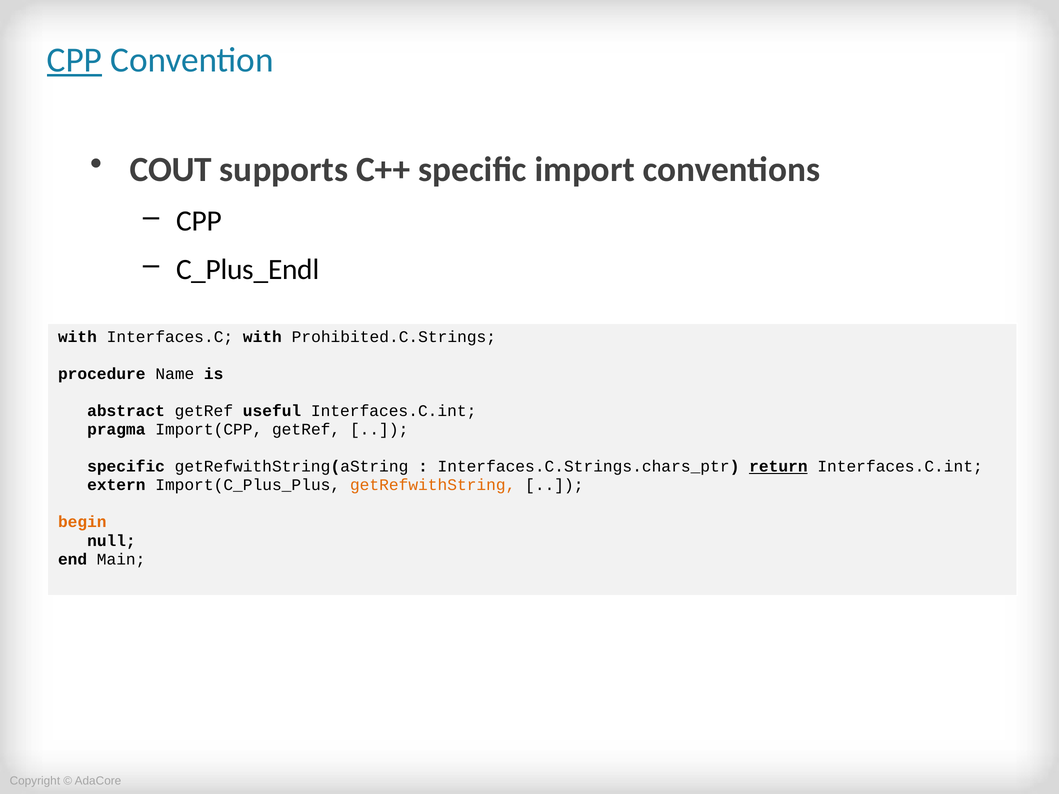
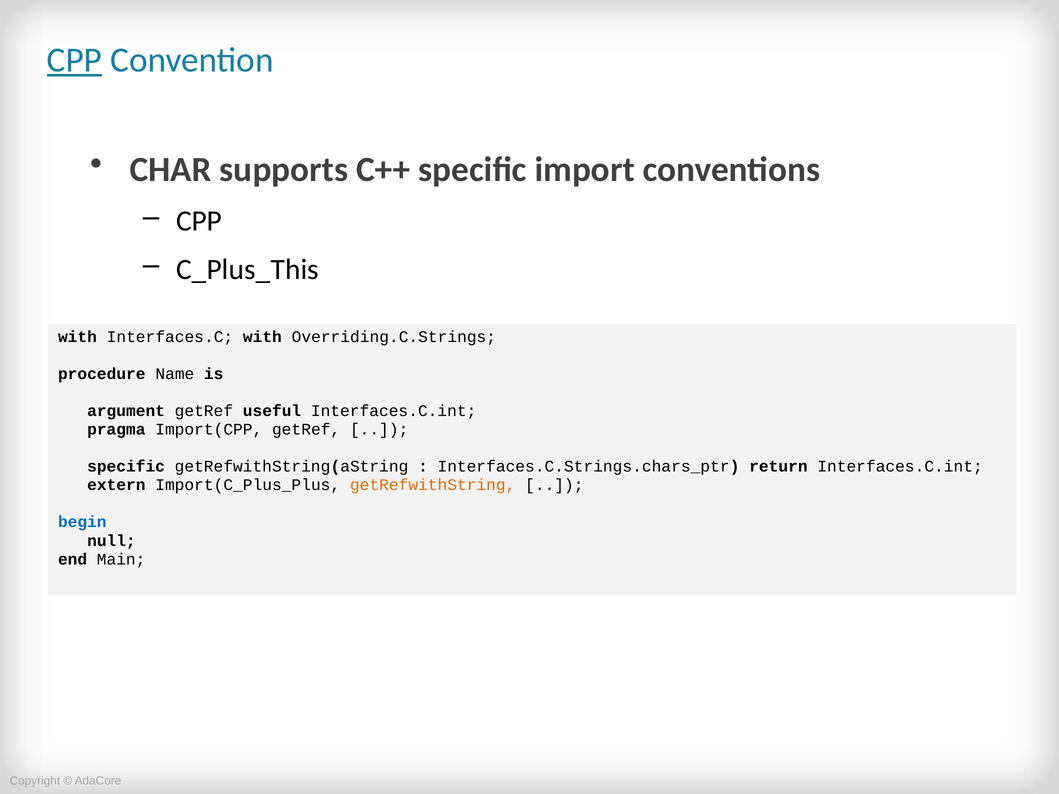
COUT: COUT -> CHAR
C_Plus_Endl: C_Plus_Endl -> C_Plus_This
Prohibited.C.Strings: Prohibited.C.Strings -> Overriding.C.Strings
abstract: abstract -> argument
return underline: present -> none
begin colour: orange -> blue
